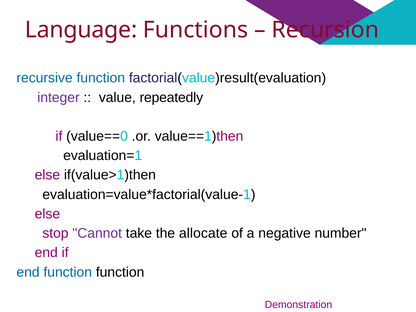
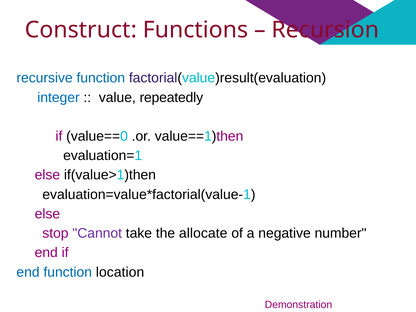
Language: Language -> Construct
integer colour: purple -> blue
function function: function -> location
